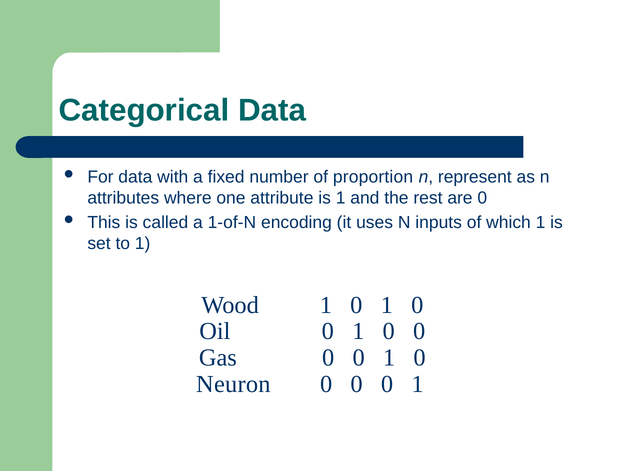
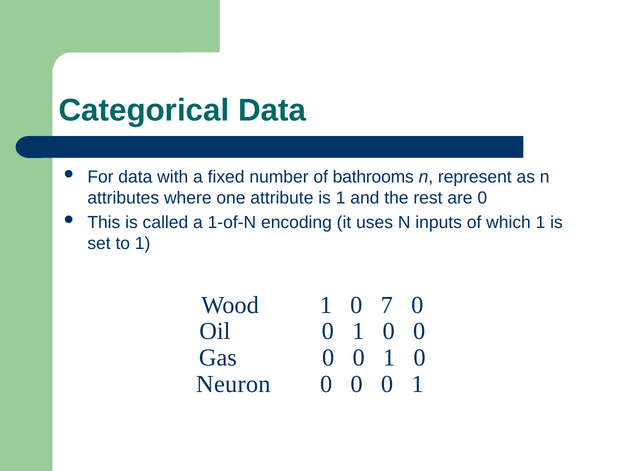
proportion: proportion -> bathrooms
1 0 1: 1 -> 7
